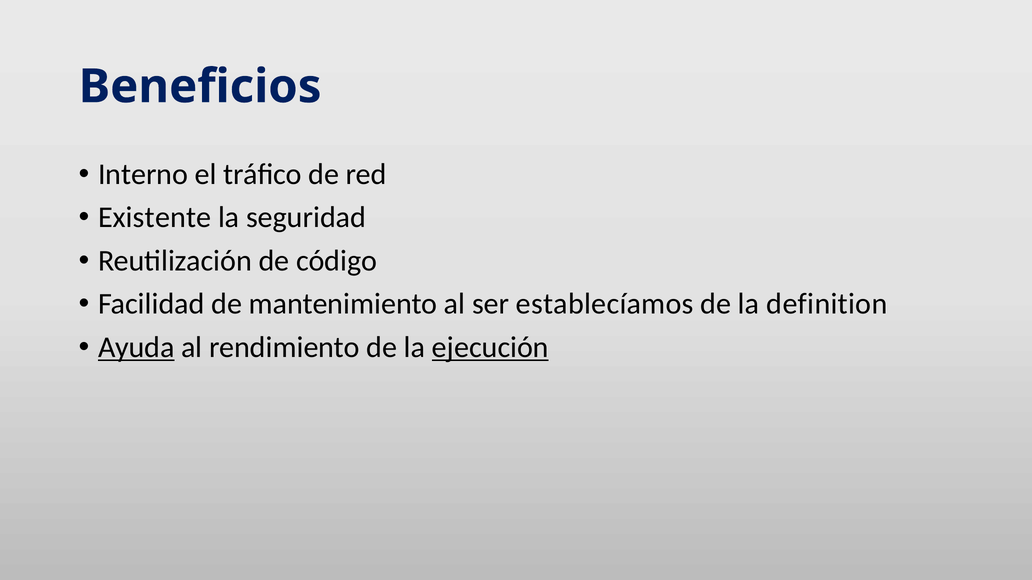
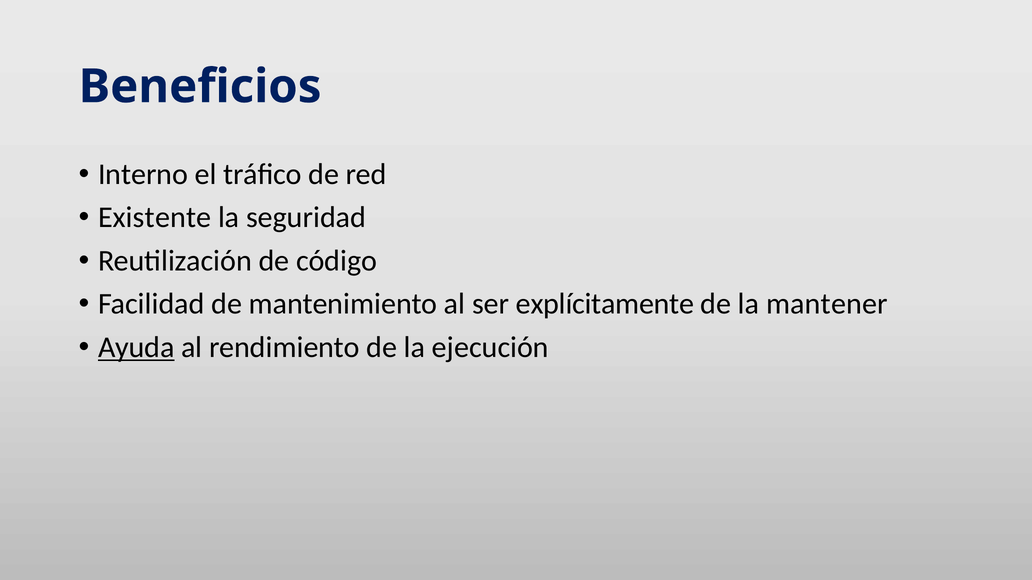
establecíamos: establecíamos -> explícitamente
definition: definition -> mantener
ejecución underline: present -> none
